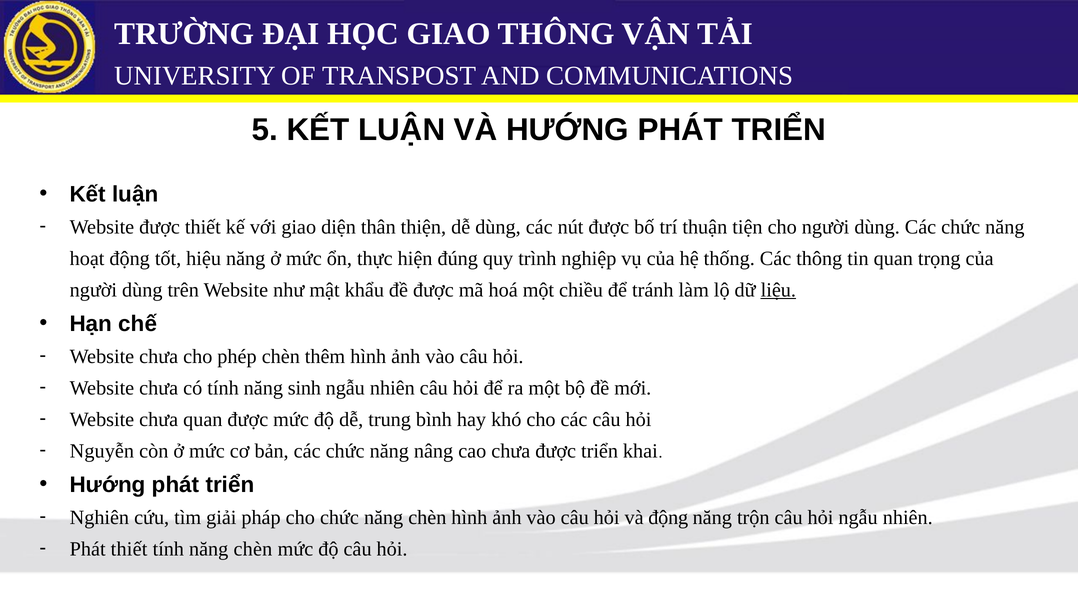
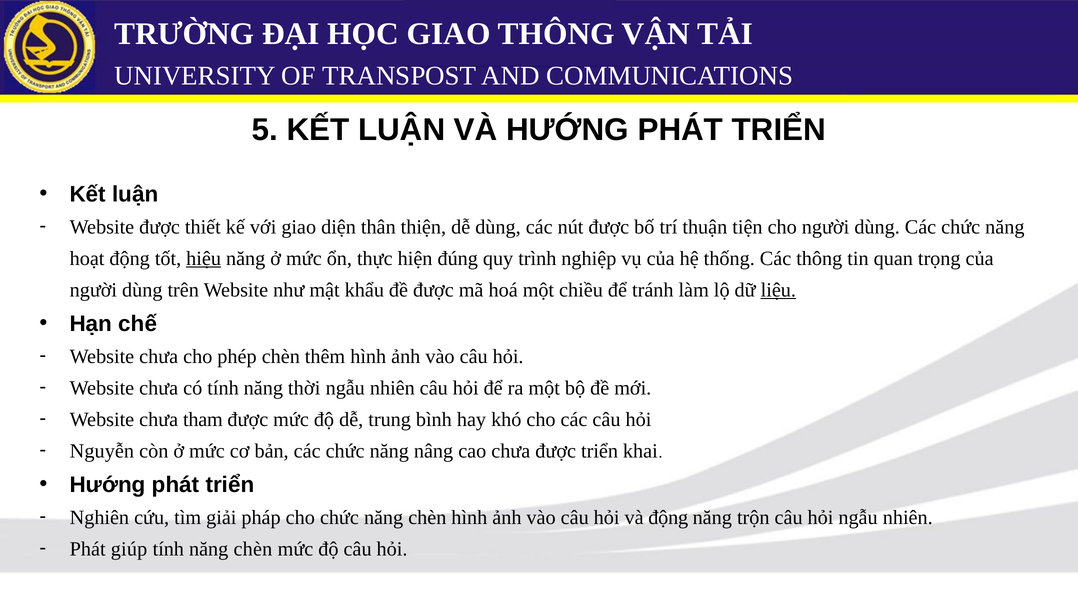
hiệu underline: none -> present
sinh: sinh -> thời
chưa quan: quan -> tham
Phát thiết: thiết -> giúp
